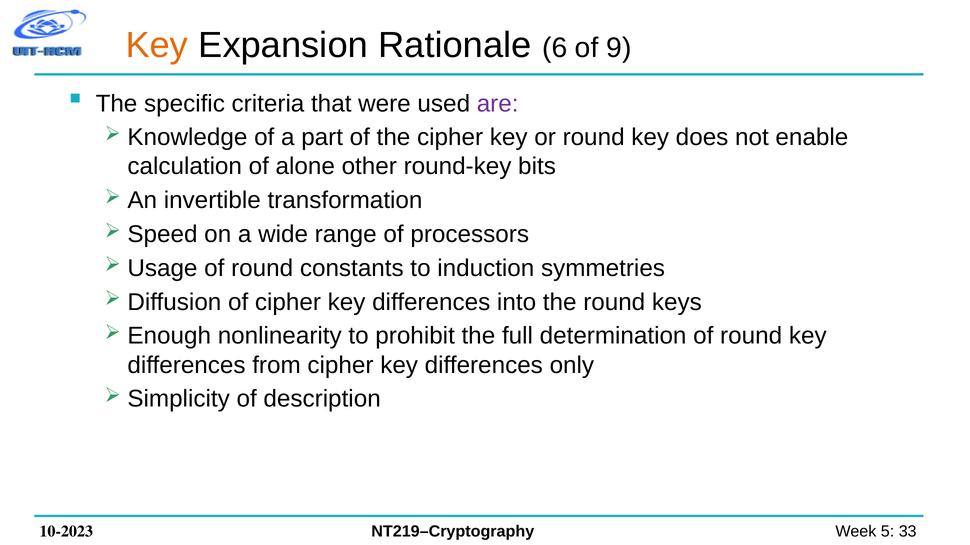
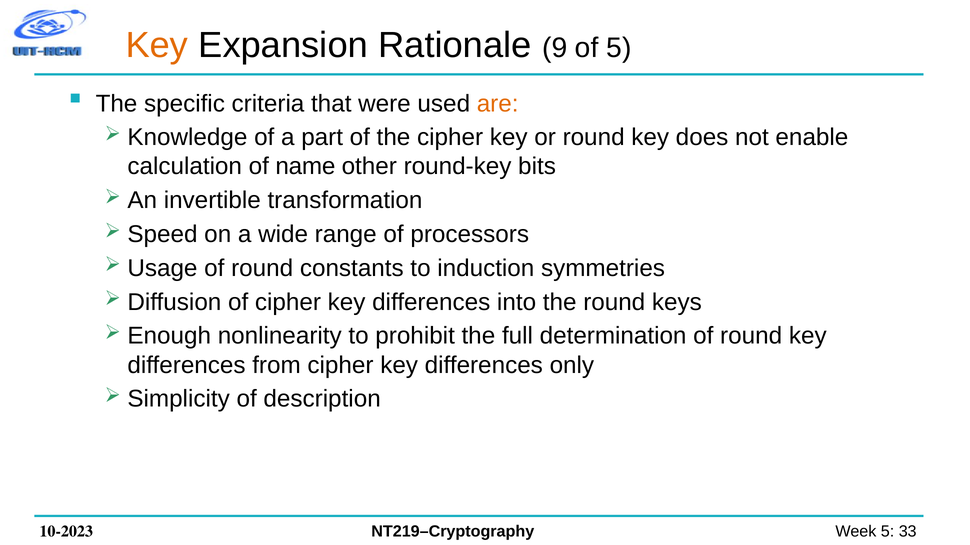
6: 6 -> 9
of 9: 9 -> 5
are colour: purple -> orange
alone: alone -> name
